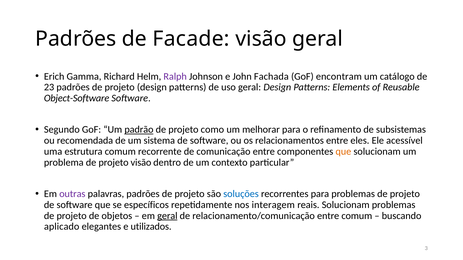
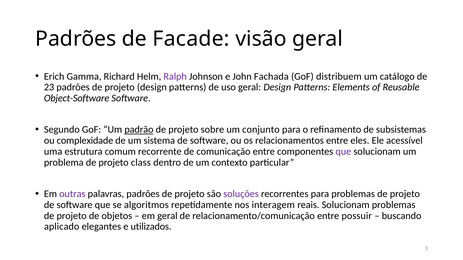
encontram: encontram -> distribuem
como: como -> sobre
melhorar: melhorar -> conjunto
recomendada: recomendada -> complexidade
que at (343, 152) colour: orange -> purple
projeto visão: visão -> class
soluções colour: blue -> purple
específicos: específicos -> algoritmos
geral at (167, 216) underline: present -> none
entre comum: comum -> possuir
